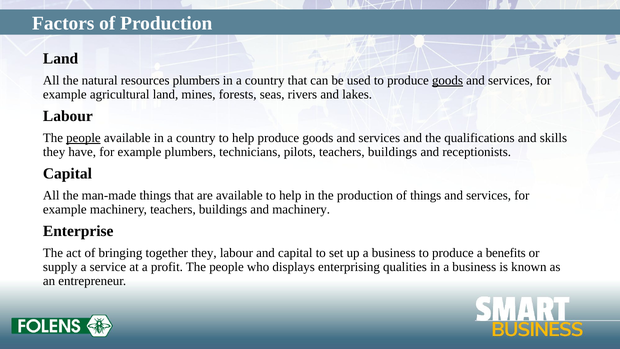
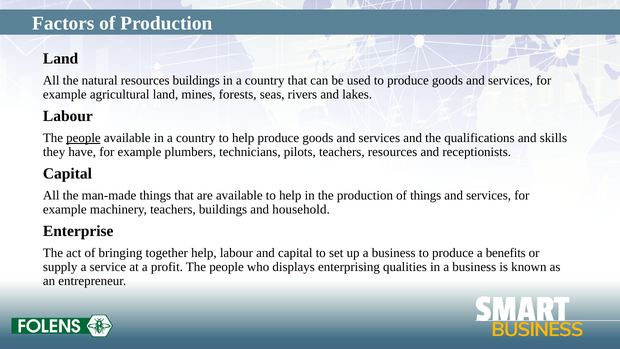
resources plumbers: plumbers -> buildings
goods at (447, 80) underline: present -> none
pilots teachers buildings: buildings -> resources
and machinery: machinery -> household
together they: they -> help
